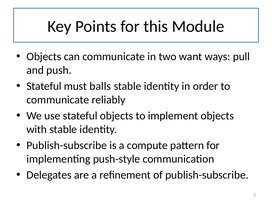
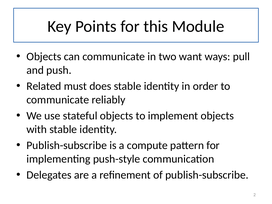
Stateful at (44, 86): Stateful -> Related
balls: balls -> does
